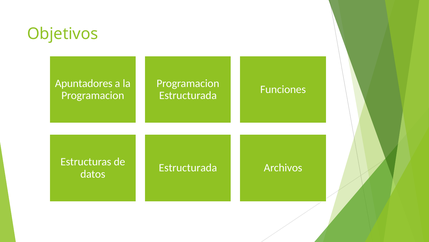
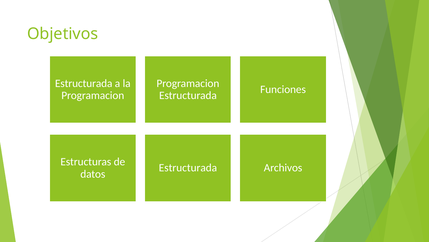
Apuntadores at (84, 83): Apuntadores -> Estructurada
